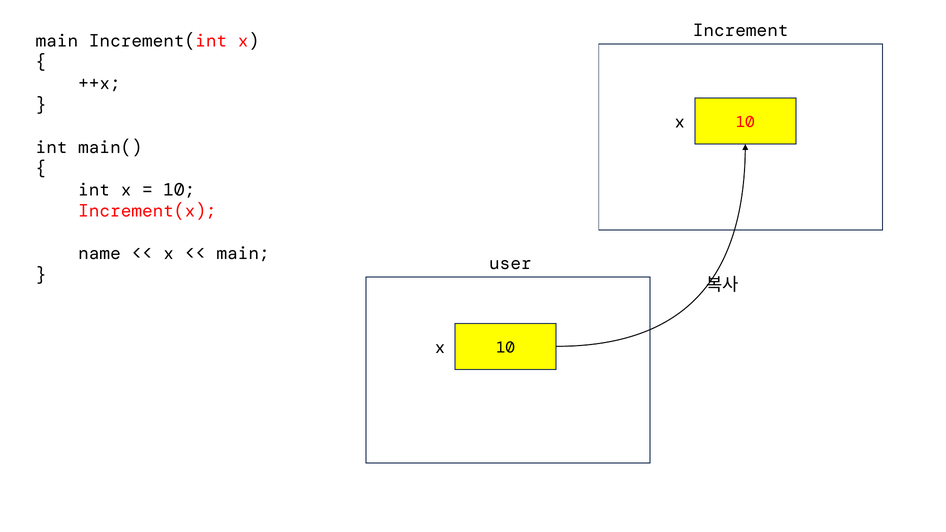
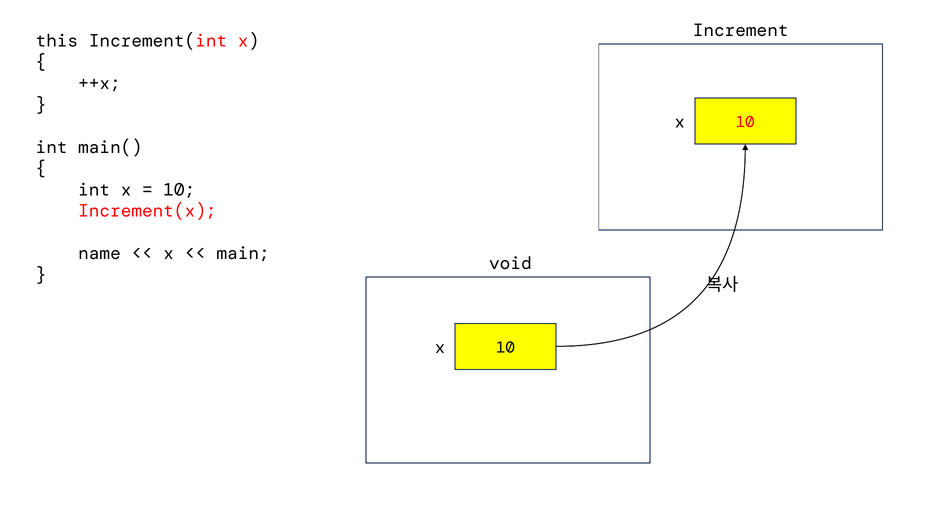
main at (57, 41): main -> this
user: user -> void
